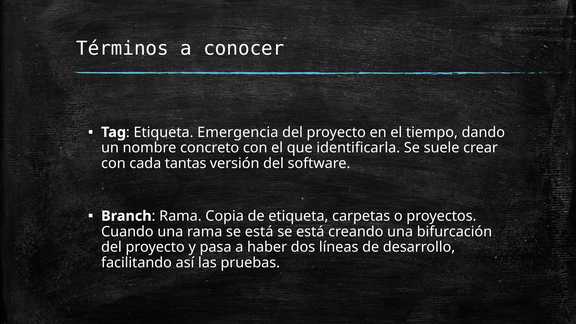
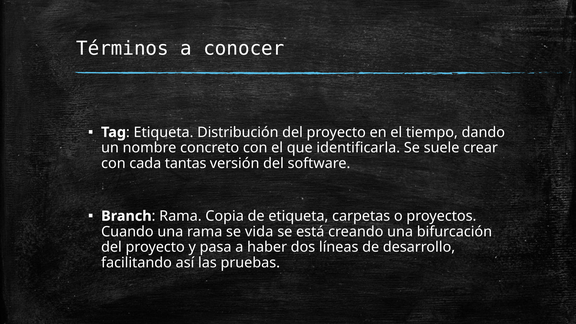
Emergencia: Emergencia -> Distribución
rama se está: está -> vida
